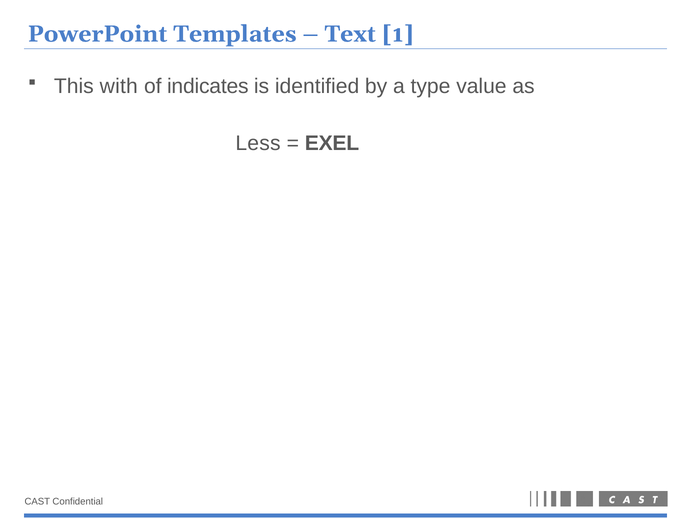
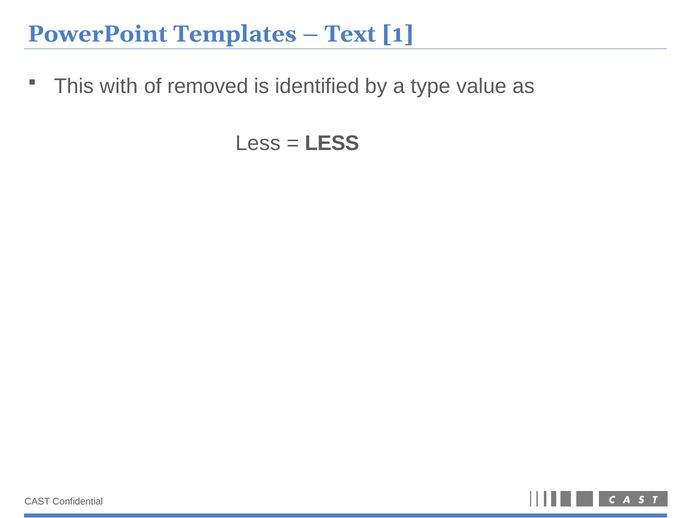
indicates: indicates -> removed
EXEL at (332, 144): EXEL -> LESS
